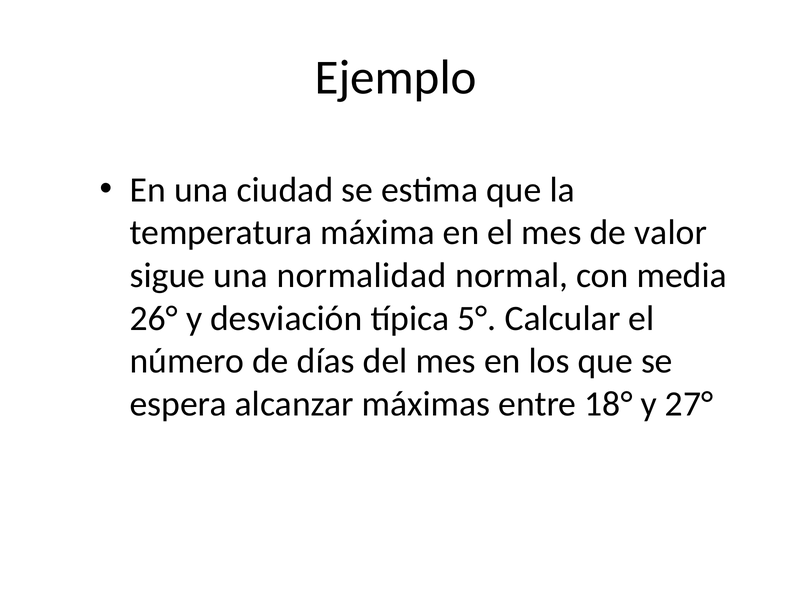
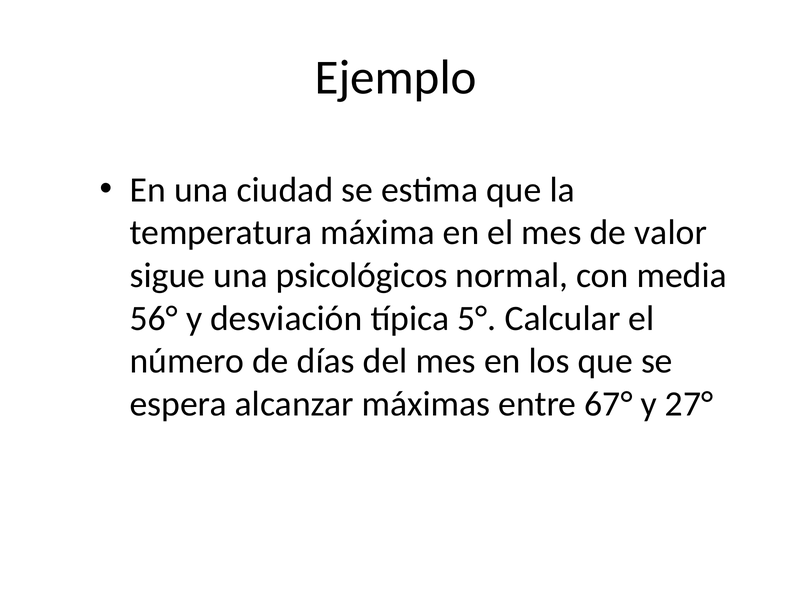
normalidad: normalidad -> psicológicos
26°: 26° -> 56°
18°: 18° -> 67°
